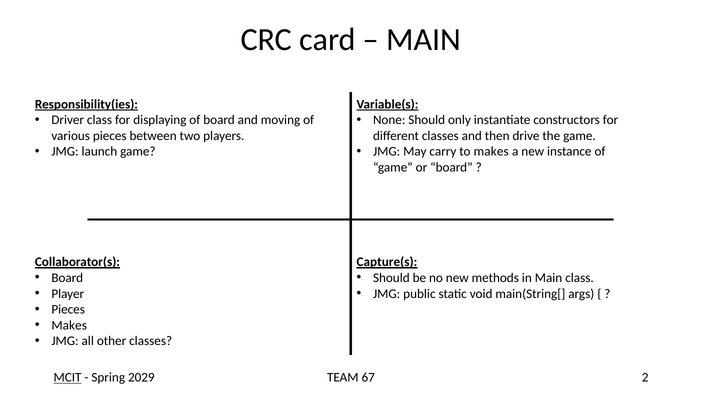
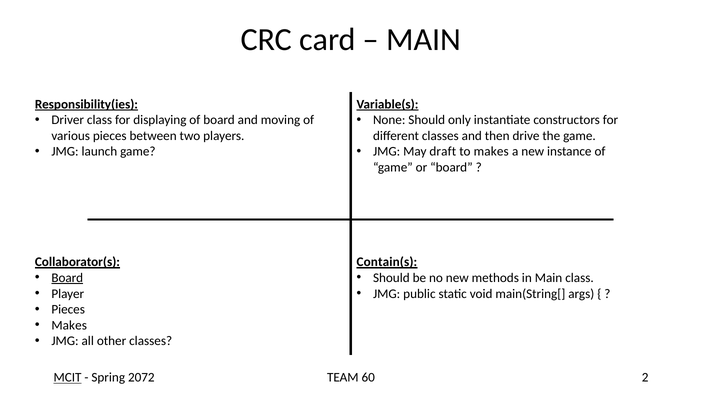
carry: carry -> draft
Capture(s: Capture(s -> Contain(s
Board at (67, 278) underline: none -> present
2029: 2029 -> 2072
67: 67 -> 60
